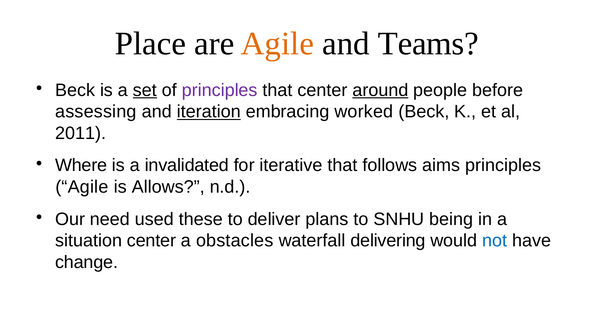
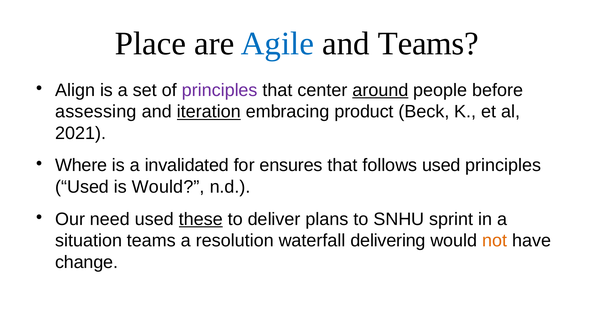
Agile at (277, 44) colour: orange -> blue
Beck at (75, 90): Beck -> Align
set underline: present -> none
worked: worked -> product
2011: 2011 -> 2021
iterative: iterative -> ensures
follows aims: aims -> used
Agile at (82, 187): Agile -> Used
is Allows: Allows -> Would
these underline: none -> present
being: being -> sprint
situation center: center -> teams
obstacles: obstacles -> resolution
not colour: blue -> orange
